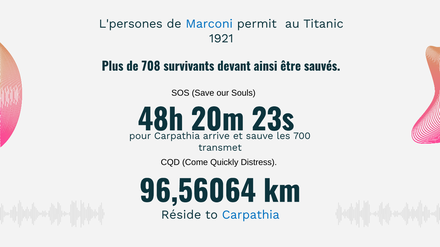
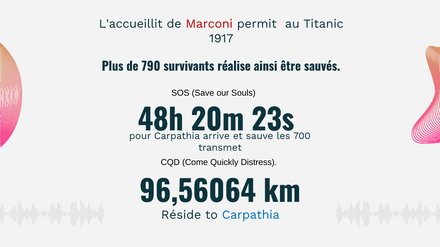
L'persones: L'persones -> L'accueillit
Marconi colour: blue -> red
1921: 1921 -> 1917
708: 708 -> 790
devant: devant -> réalise
